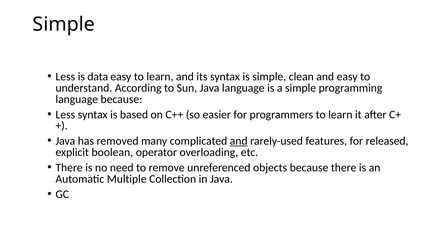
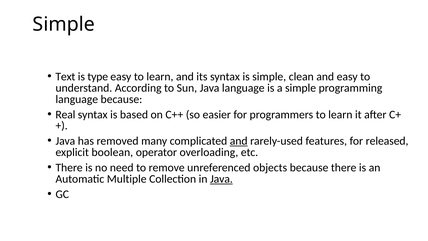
Less at (65, 77): Less -> Text
data: data -> type
Less at (65, 114): Less -> Real
Java at (221, 179) underline: none -> present
